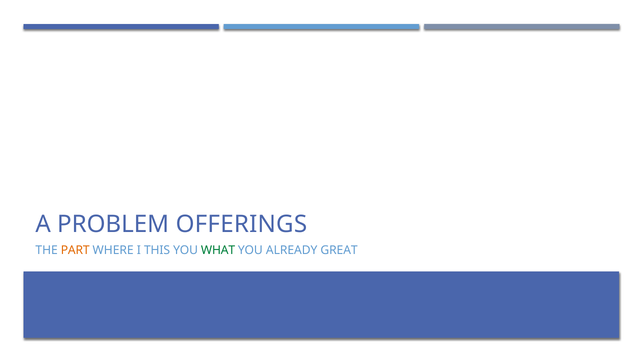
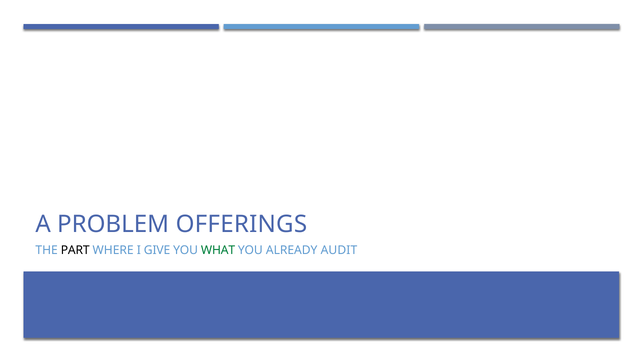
PART colour: orange -> black
THIS: THIS -> GIVE
GREAT: GREAT -> AUDIT
